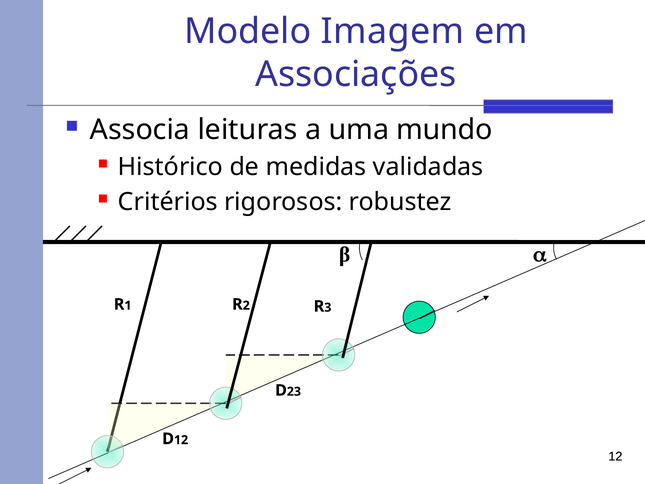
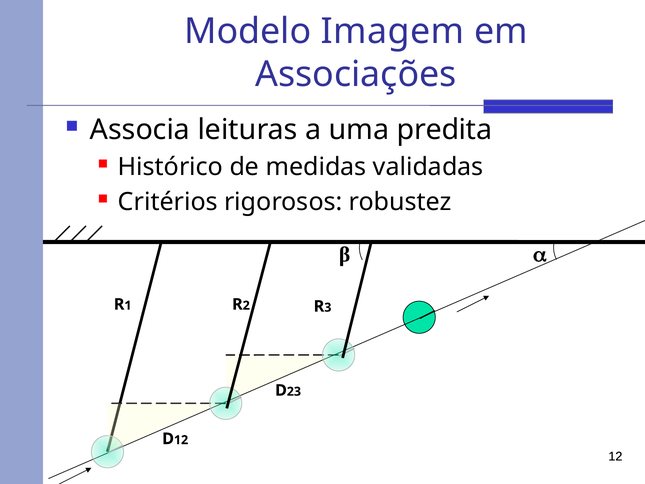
mundo: mundo -> predita
